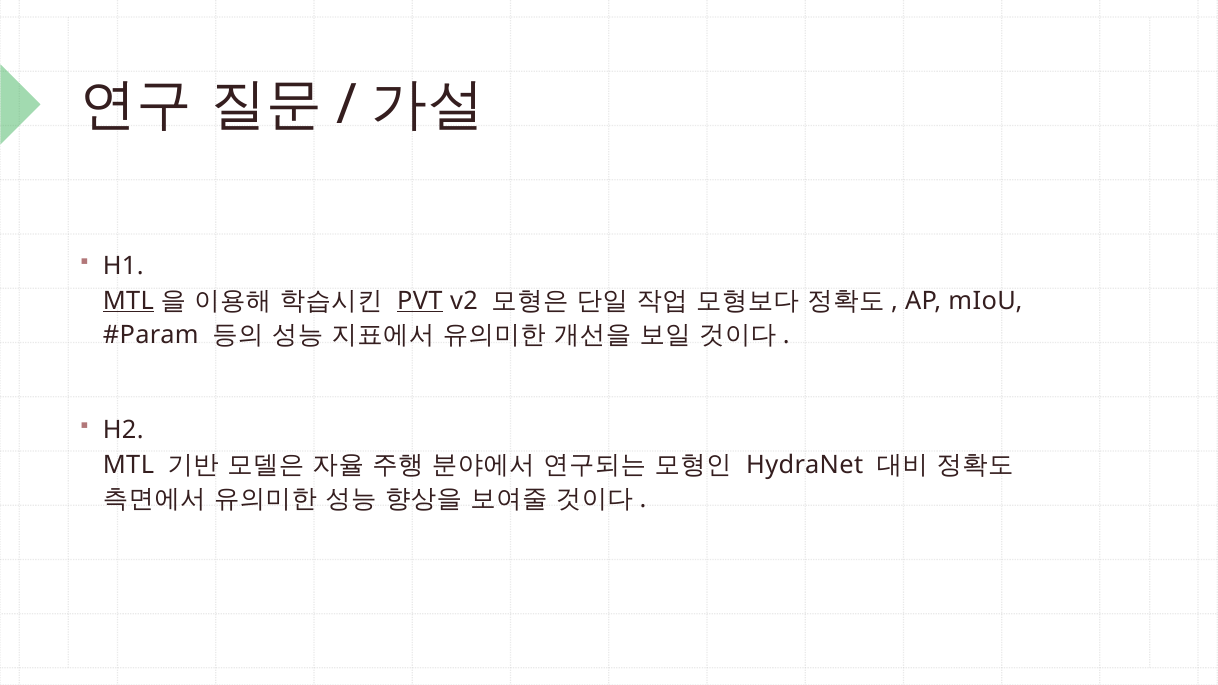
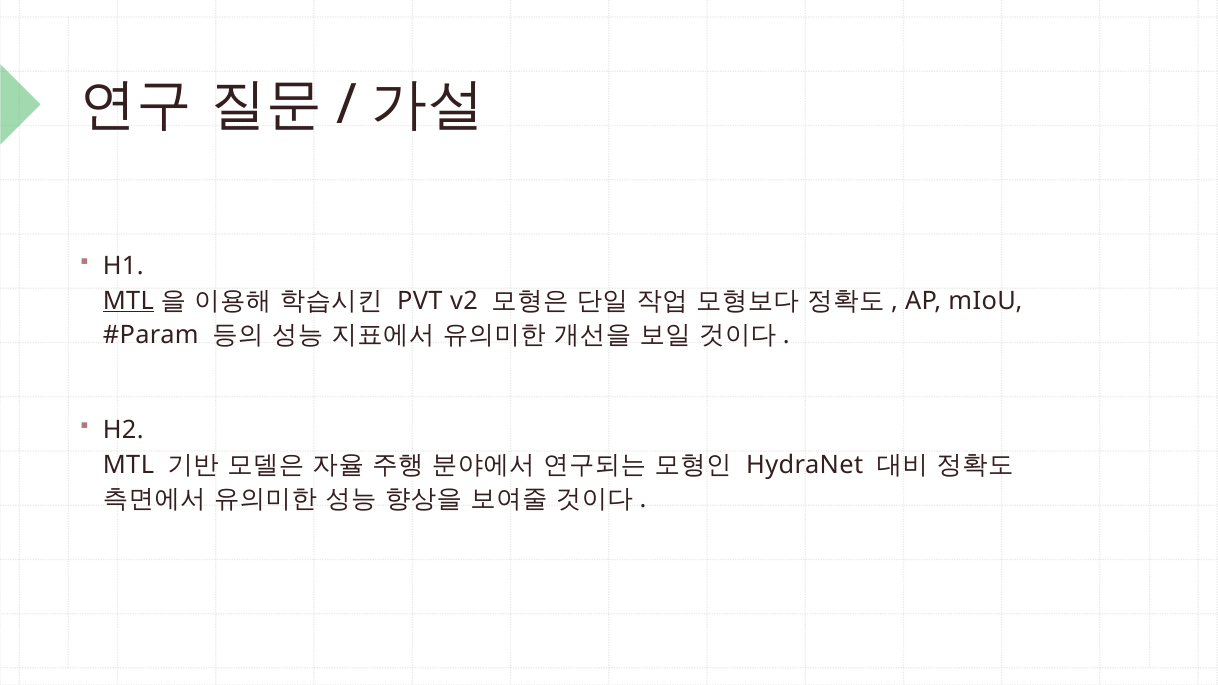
PVT underline: present -> none
